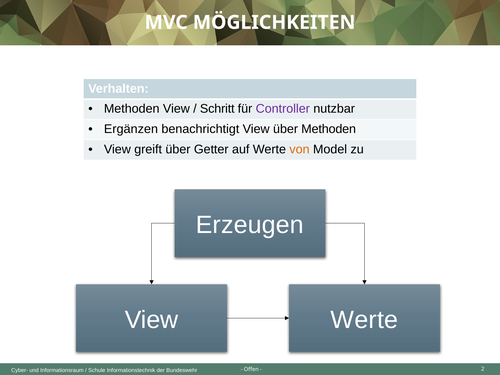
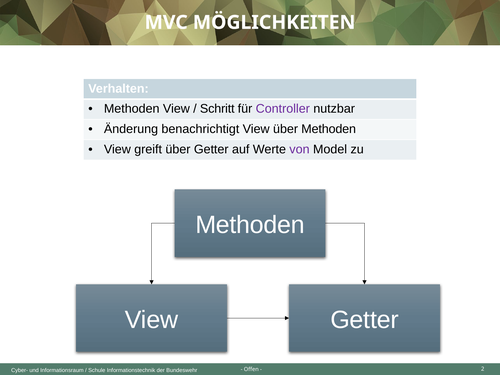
Ergänzen: Ergänzen -> Änderung
von colour: orange -> purple
Erzeugen at (250, 225): Erzeugen -> Methoden
Werte at (364, 320): Werte -> Getter
